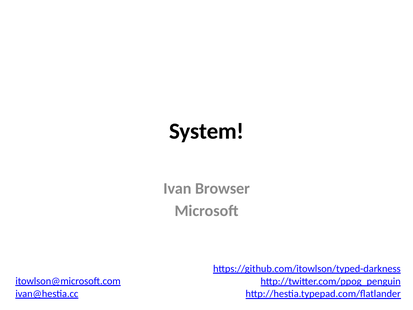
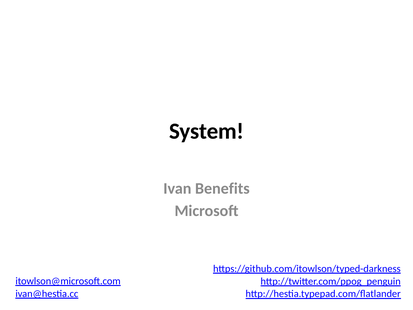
Browser: Browser -> Benefits
